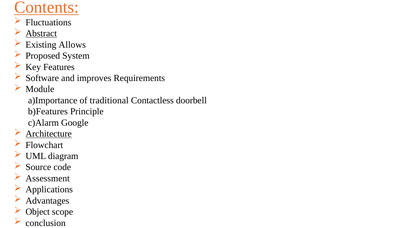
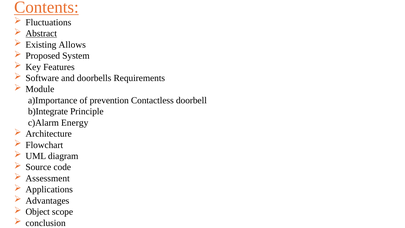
improves: improves -> doorbells
traditional: traditional -> prevention
b)Features: b)Features -> b)Integrate
Google: Google -> Energy
Architecture underline: present -> none
